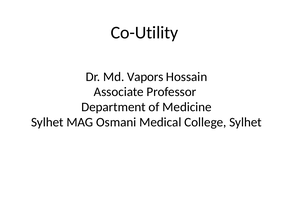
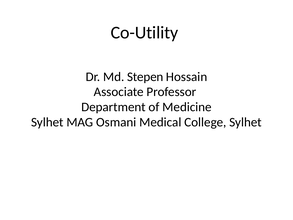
Vapors: Vapors -> Stepen
